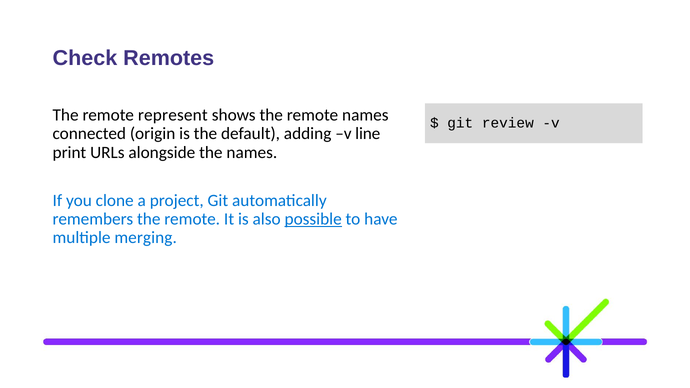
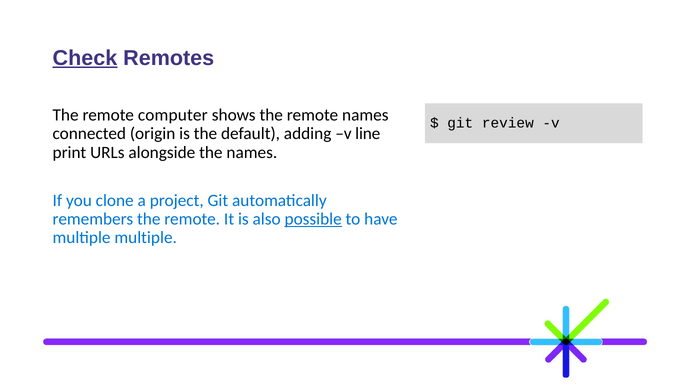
Check underline: none -> present
represent: represent -> computer
multiple merging: merging -> multiple
